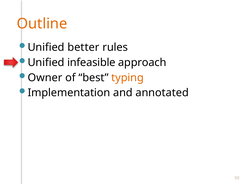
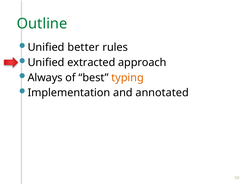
Outline colour: orange -> green
infeasible: infeasible -> extracted
Owner: Owner -> Always
